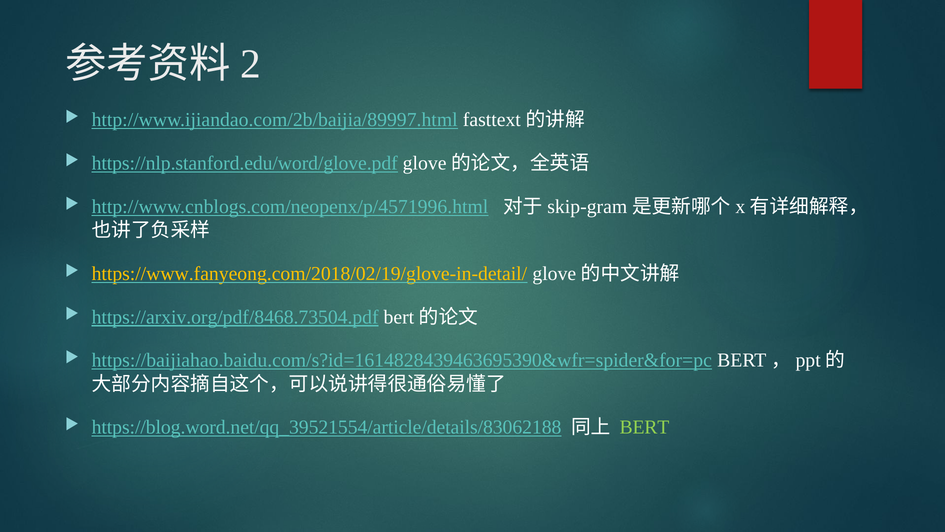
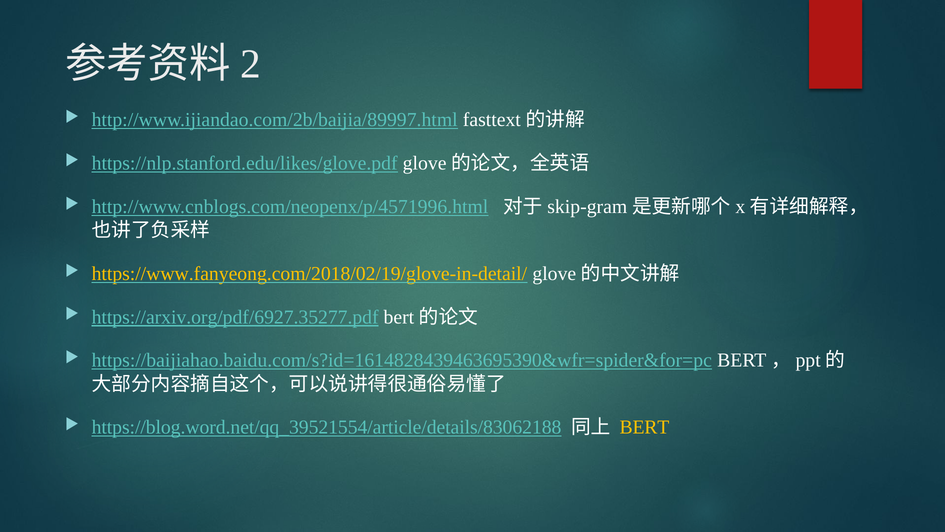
https://nlp.stanford.edu/word/glove.pdf: https://nlp.stanford.edu/word/glove.pdf -> https://nlp.stanford.edu/likes/glove.pdf
https://arxiv.org/pdf/8468.73504.pdf: https://arxiv.org/pdf/8468.73504.pdf -> https://arxiv.org/pdf/6927.35277.pdf
BERT colour: light green -> yellow
